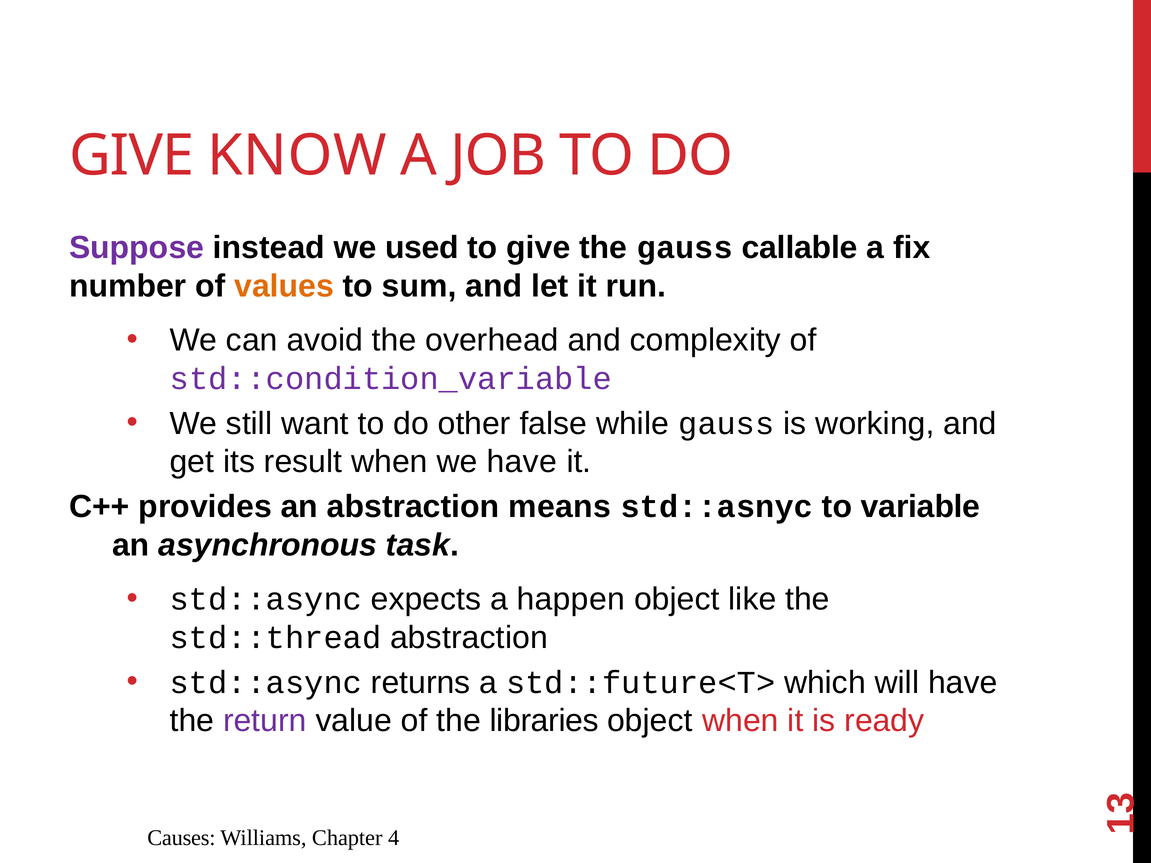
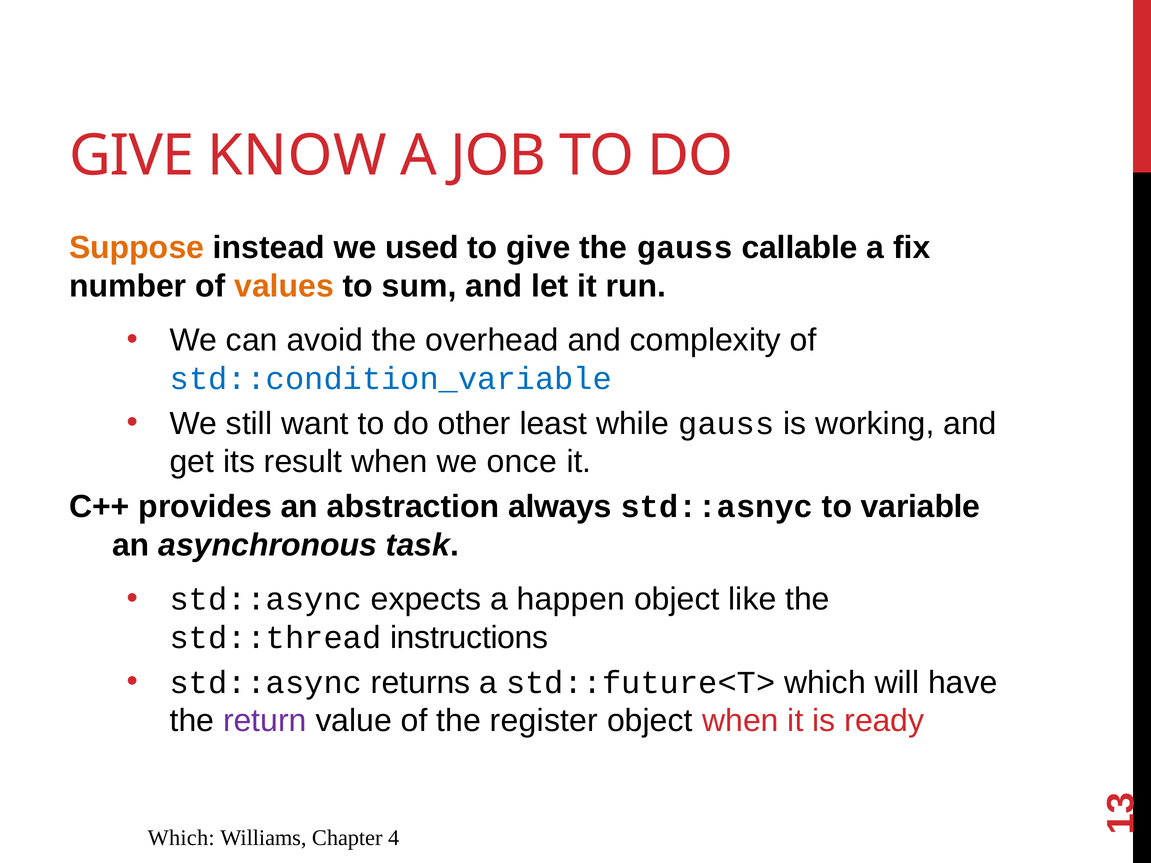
Suppose colour: purple -> orange
std::condition_variable colour: purple -> blue
false: false -> least
we have: have -> once
means: means -> always
std::thread abstraction: abstraction -> instructions
libraries: libraries -> register
Causes at (181, 838): Causes -> Which
